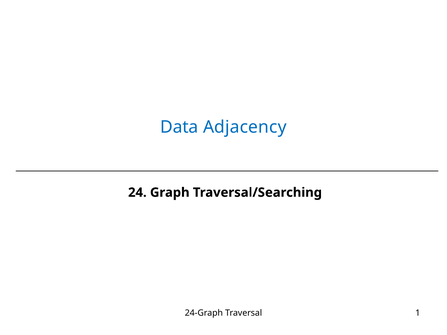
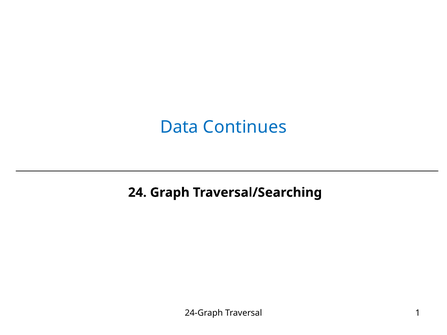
Adjacency: Adjacency -> Continues
